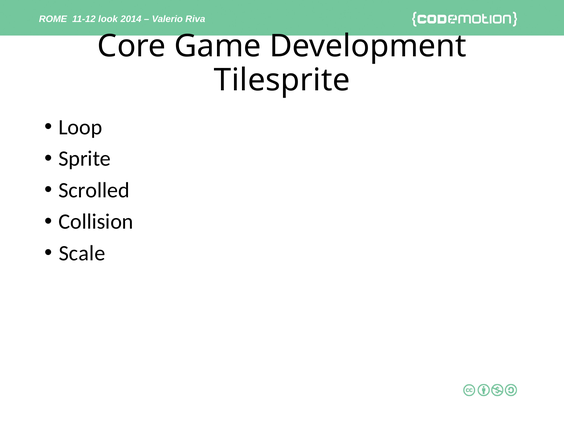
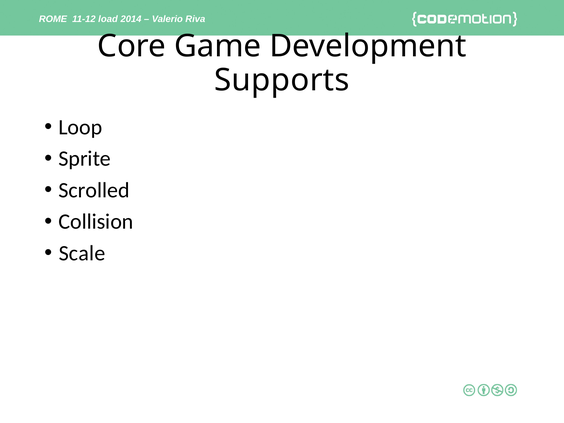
look: look -> load
Tilesprite: Tilesprite -> Supports
